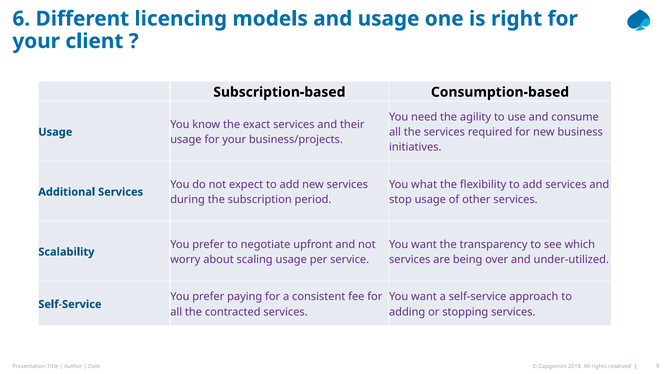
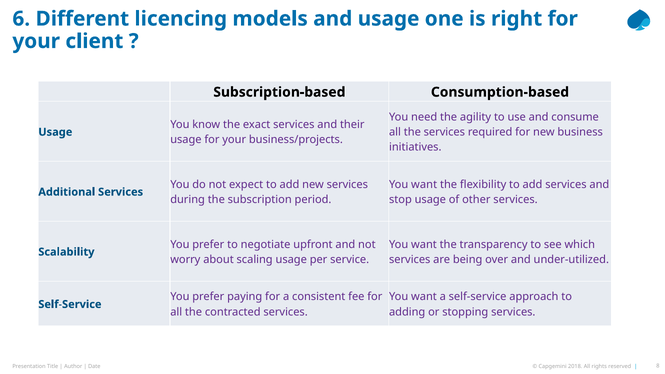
what at (424, 185): what -> want
